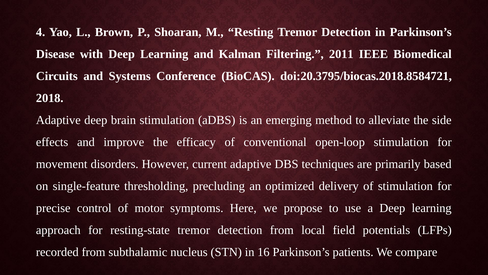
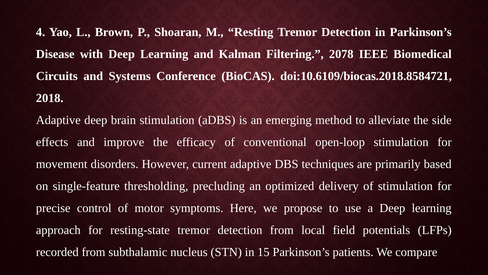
2011: 2011 -> 2078
doi:20.3795/biocas.2018.8584721: doi:20.3795/biocas.2018.8584721 -> doi:10.6109/biocas.2018.8584721
16: 16 -> 15
